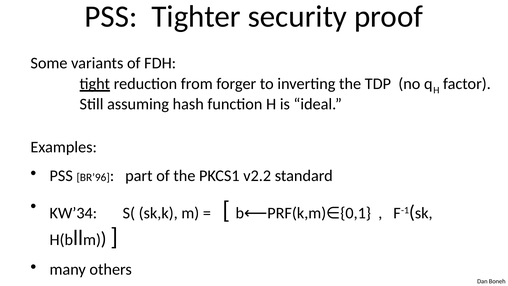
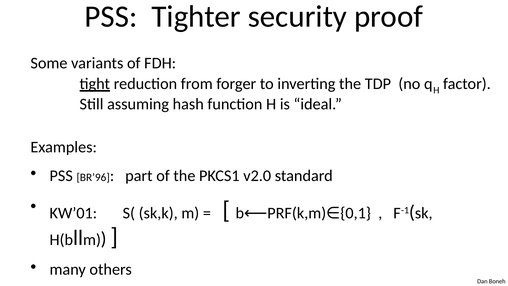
v2.2: v2.2 -> v2.0
KW’34: KW’34 -> KW’01
